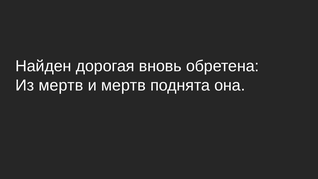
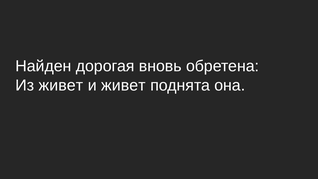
Из мертв: мертв -> живет
и мертв: мертв -> живет
